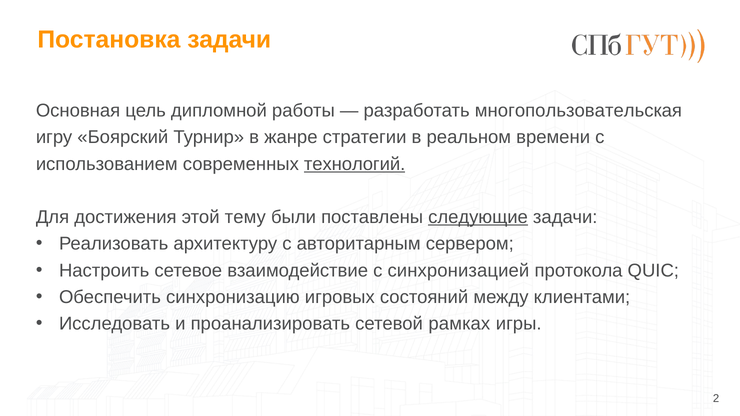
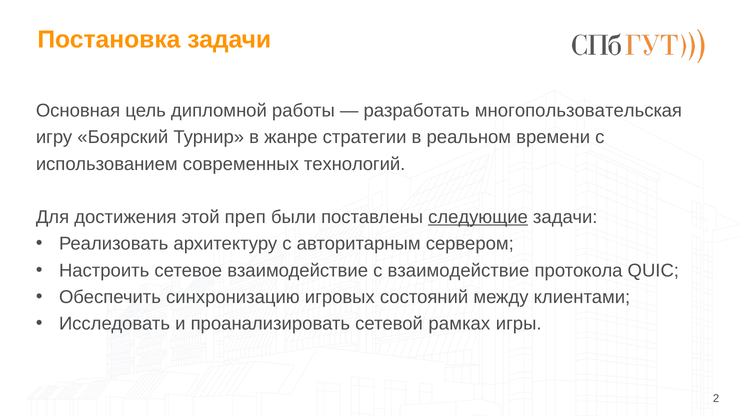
технологий underline: present -> none
тему: тему -> преп
с синхронизацией: синхронизацией -> взаимодействие
